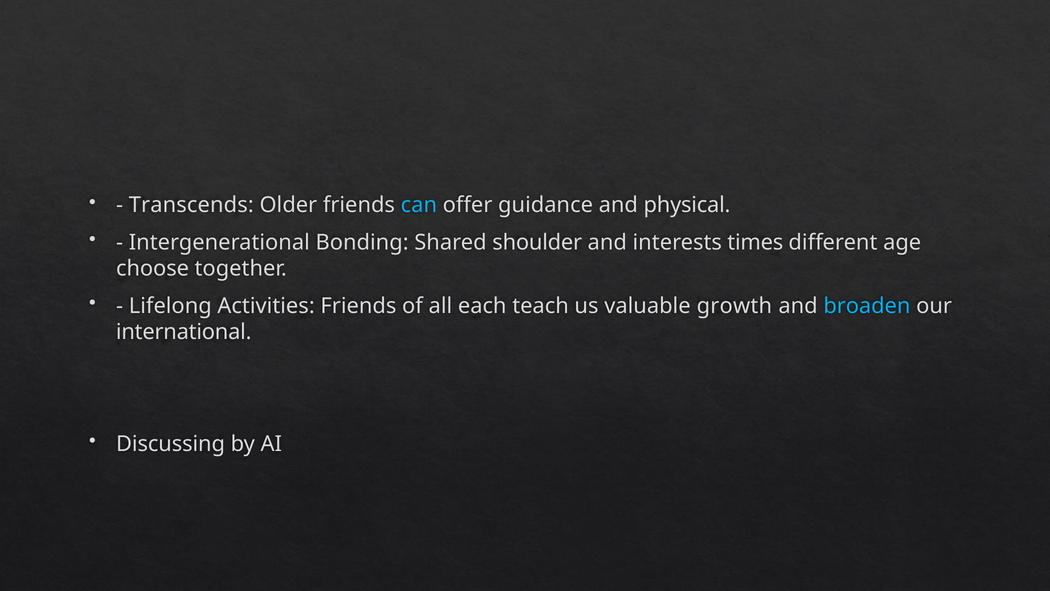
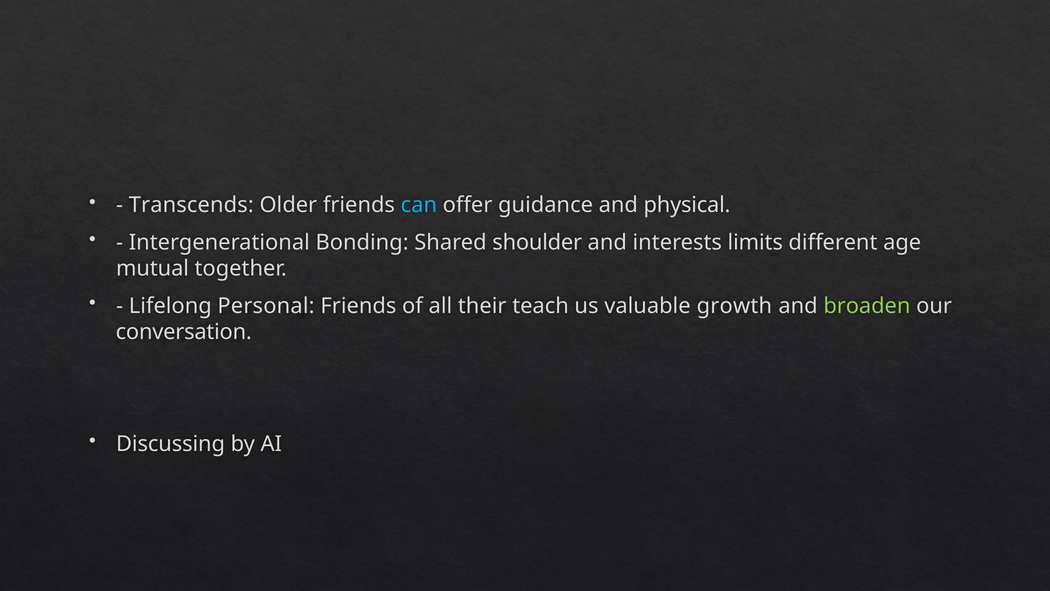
times: times -> limits
choose: choose -> mutual
Activities: Activities -> Personal
each: each -> their
broaden colour: light blue -> light green
international: international -> conversation
